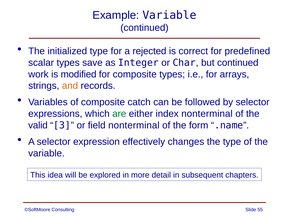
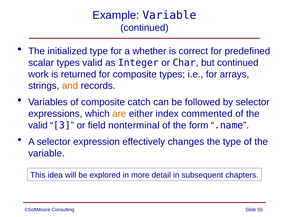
rejected: rejected -> whether
types save: save -> valid
modified: modified -> returned
are colour: green -> orange
index nonterminal: nonterminal -> commented
